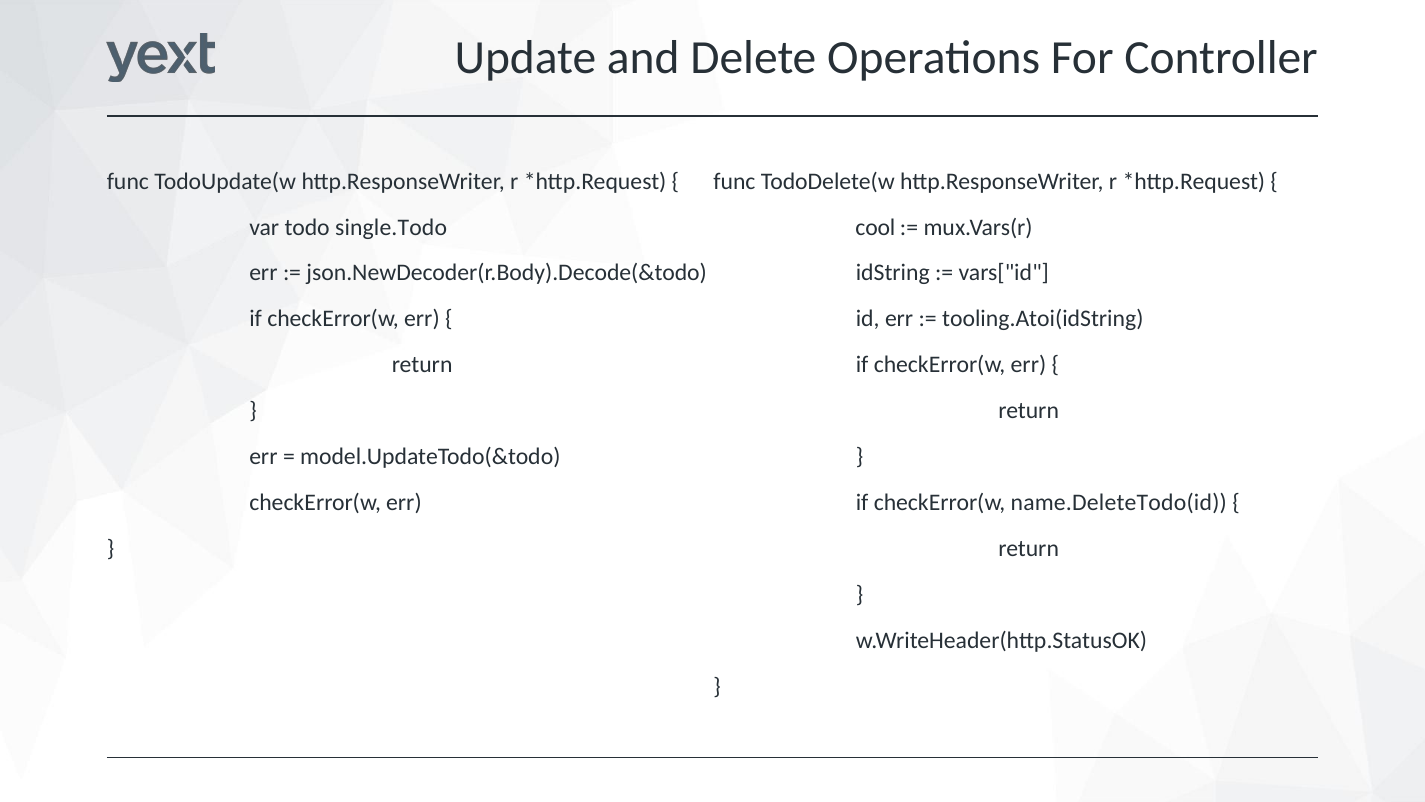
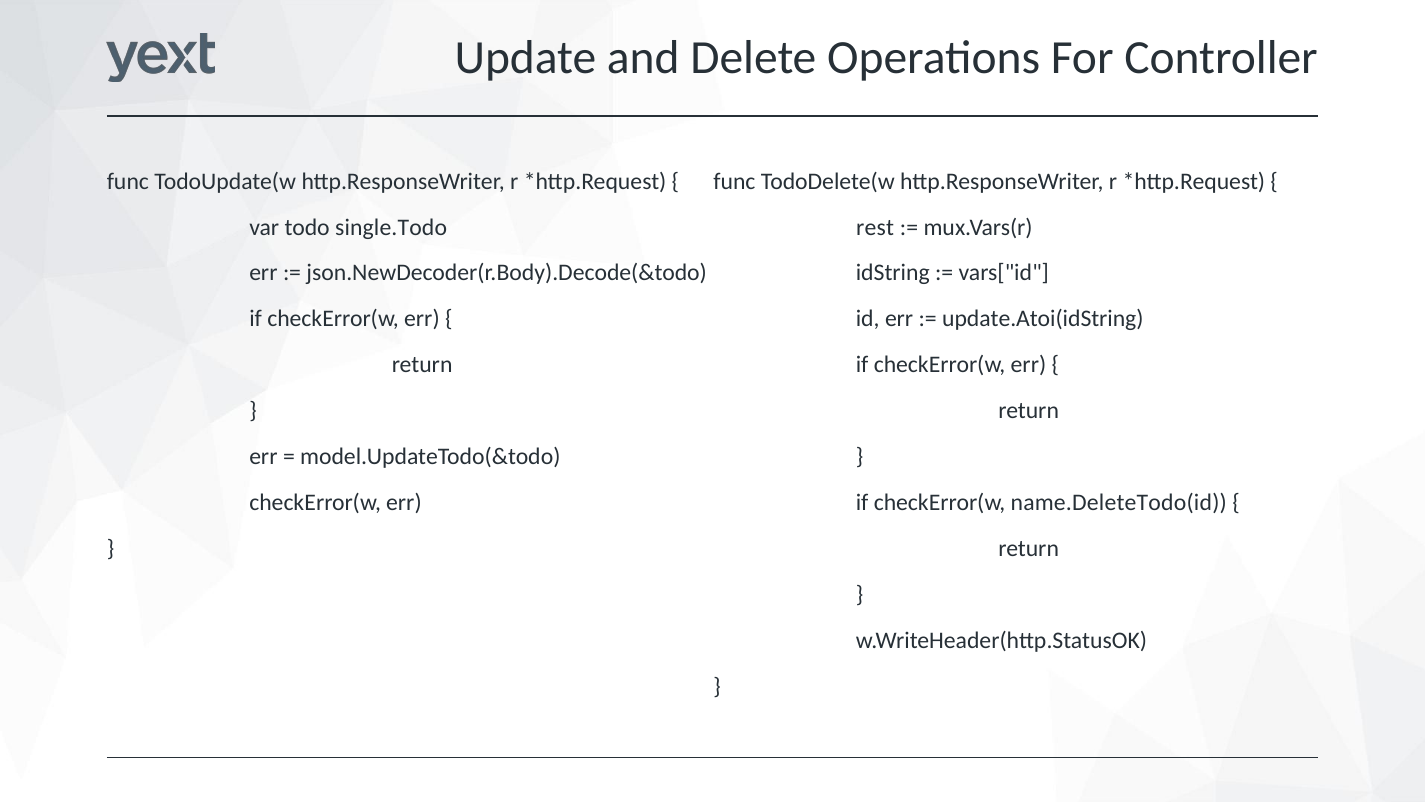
cool: cool -> rest
tooling.Atoi(idString: tooling.Atoi(idString -> update.Atoi(idString
